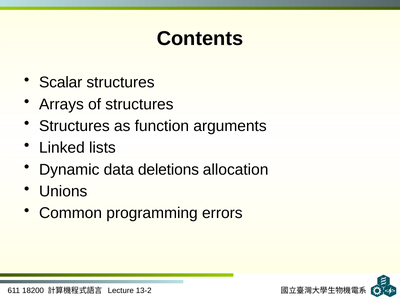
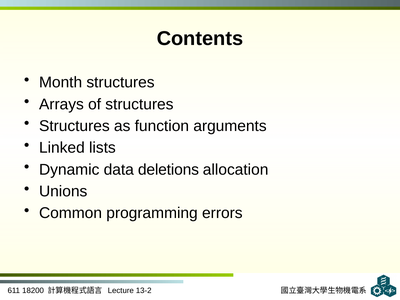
Scalar: Scalar -> Month
